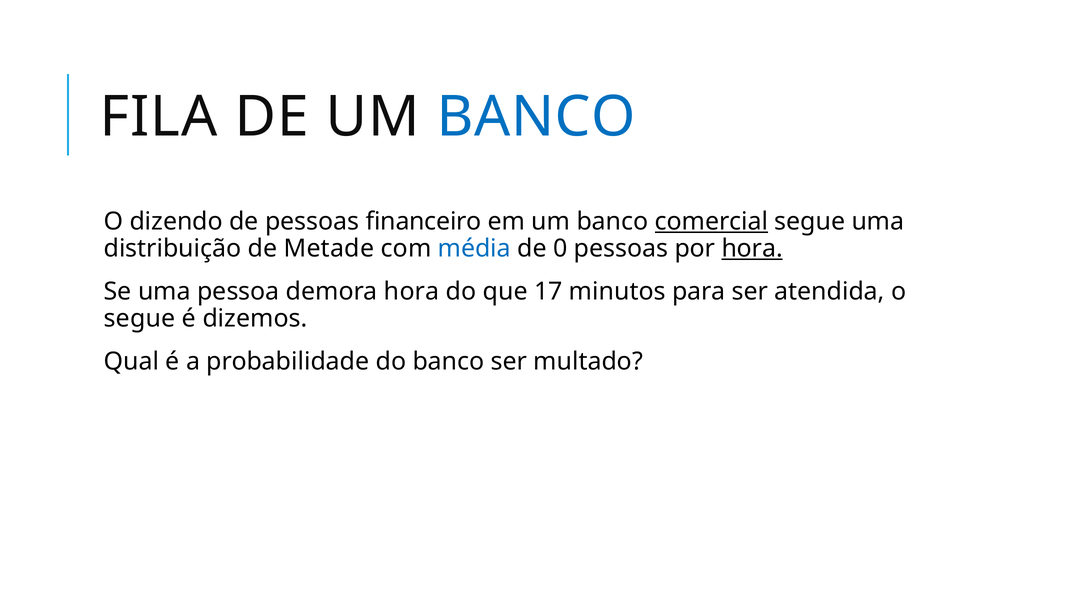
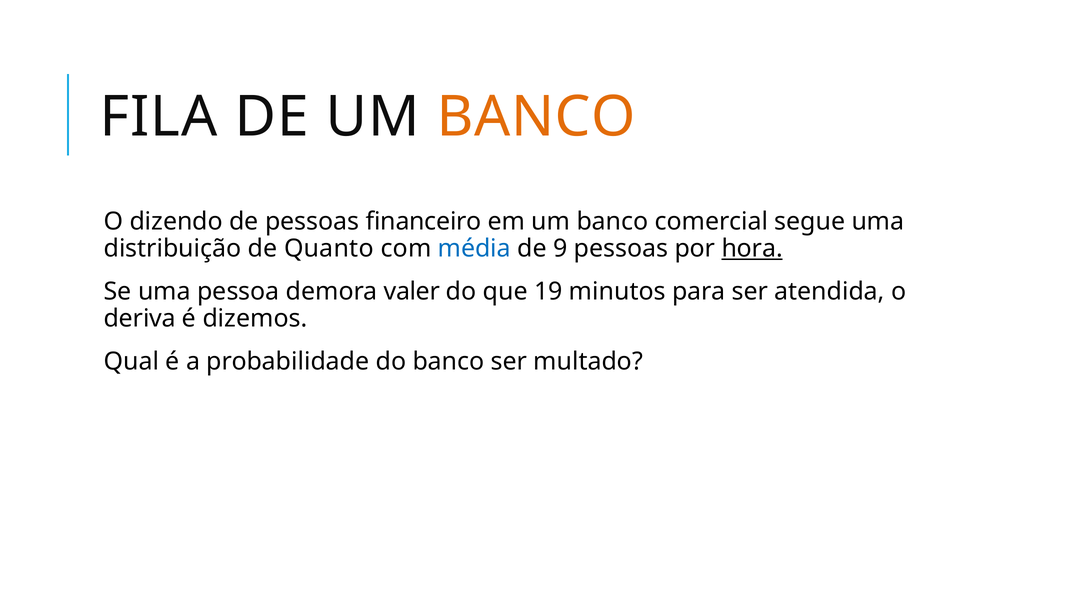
BANCO at (536, 117) colour: blue -> orange
comercial underline: present -> none
Metade: Metade -> Quanto
0: 0 -> 9
demora hora: hora -> valer
17: 17 -> 19
segue at (140, 318): segue -> deriva
